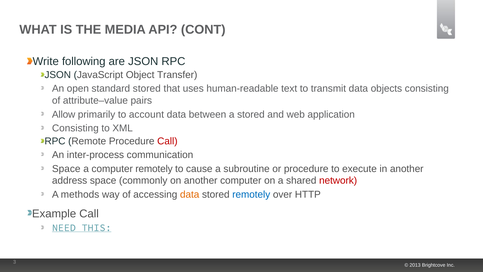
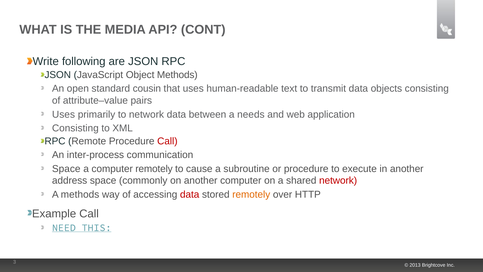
Object Transfer: Transfer -> Methods
standard stored: stored -> cousin
Allow at (64, 114): Allow -> Uses
to account: account -> network
a stored: stored -> needs
data at (190, 194) colour: orange -> red
remotely at (251, 194) colour: blue -> orange
